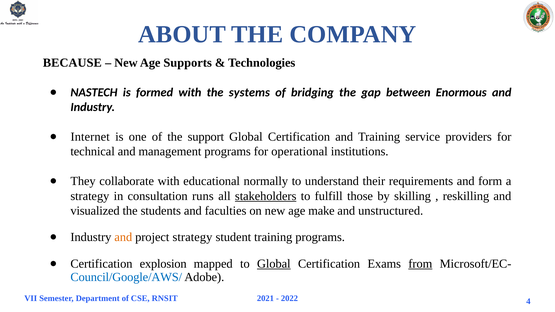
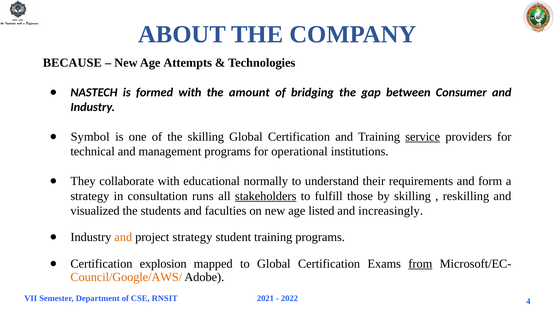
Supports: Supports -> Attempts
systems: systems -> amount
Enormous: Enormous -> Consumer
Internet: Internet -> Symbol
the support: support -> skilling
service underline: none -> present
make: make -> listed
unstructured: unstructured -> increasingly
Global at (274, 264) underline: present -> none
Council/Google/AWS/ colour: blue -> orange
